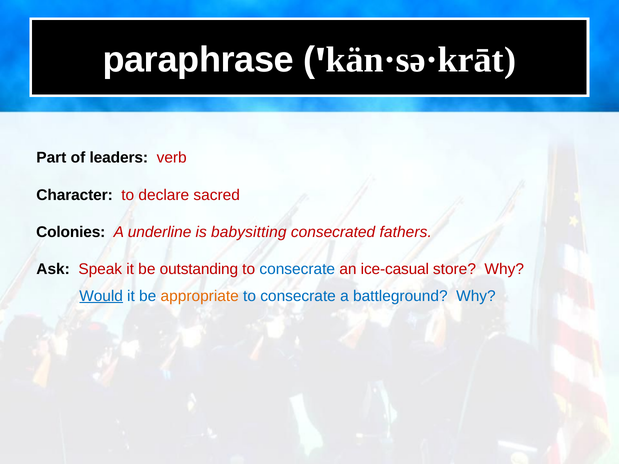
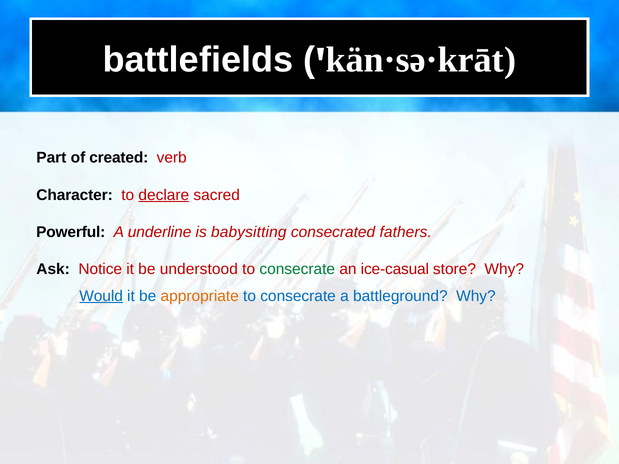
paraphrase: paraphrase -> battlefields
leaders: leaders -> created
declare underline: none -> present
Colonies: Colonies -> Powerful
Speak: Speak -> Notice
outstanding: outstanding -> understood
consecrate at (297, 269) colour: blue -> green
